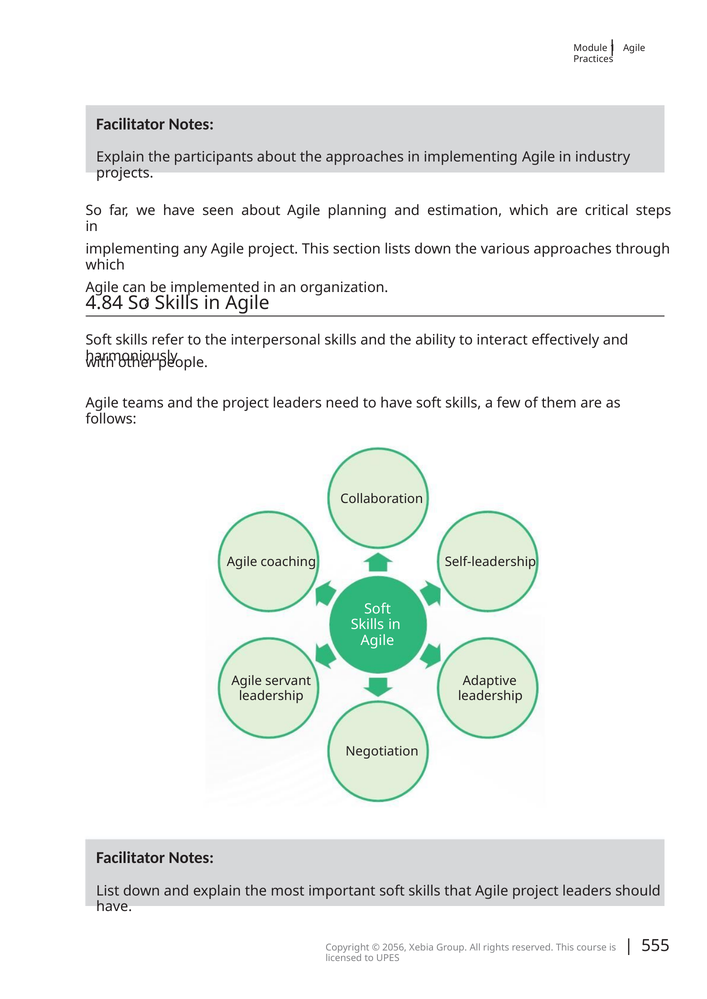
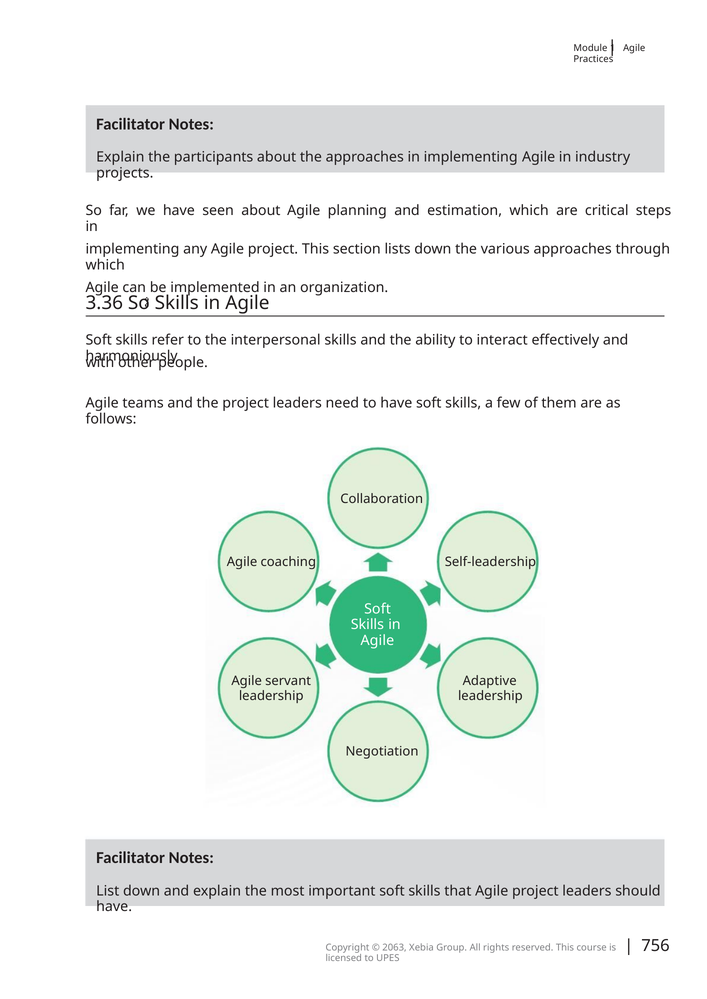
4.84: 4.84 -> 3.36
555: 555 -> 756
2056: 2056 -> 2063
